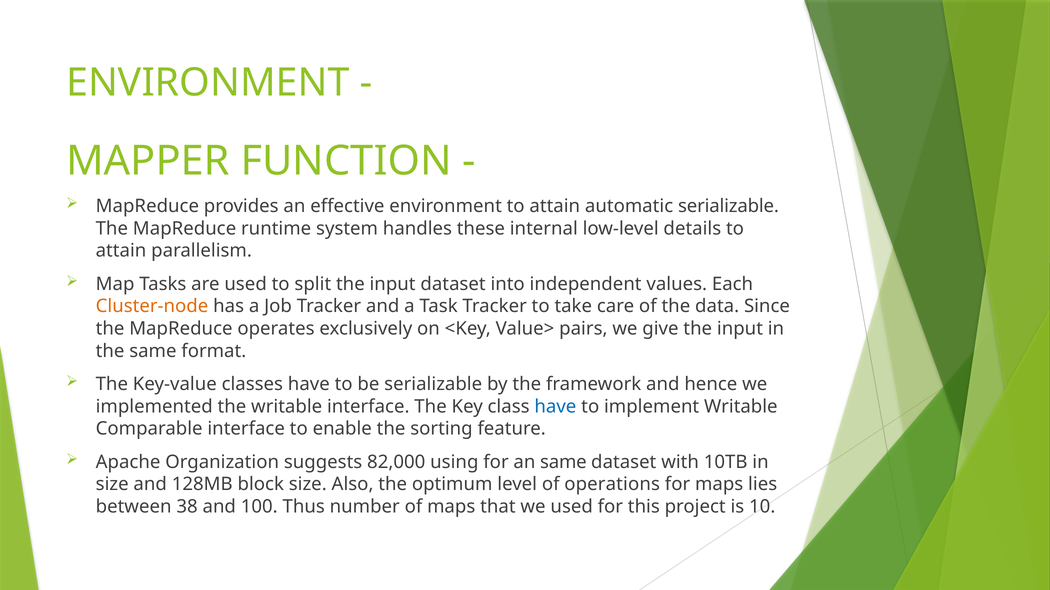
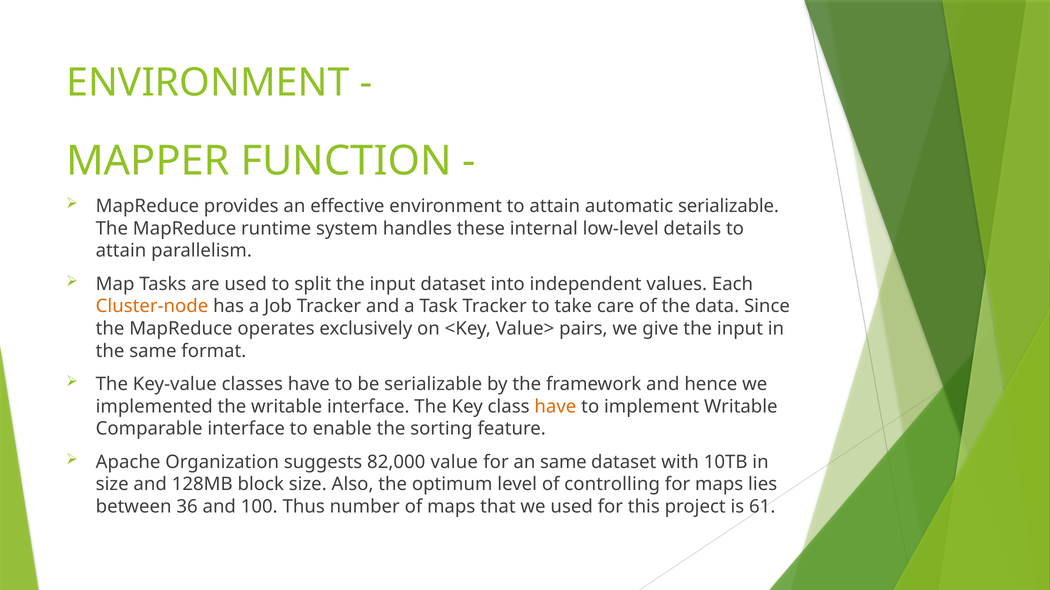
have at (555, 407) colour: blue -> orange
using: using -> value
operations: operations -> controlling
38: 38 -> 36
10: 10 -> 61
